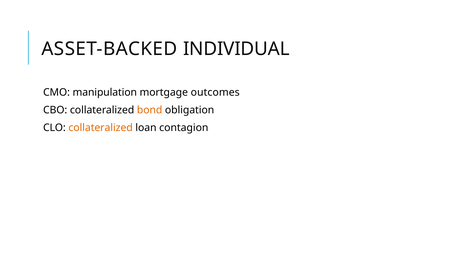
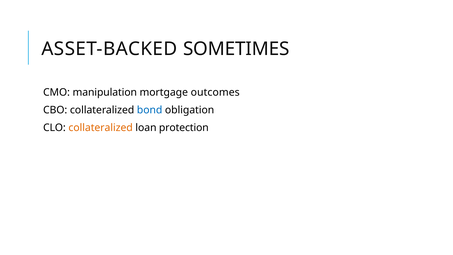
INDIVIDUAL: INDIVIDUAL -> SOMETIMES
bond colour: orange -> blue
contagion: contagion -> protection
